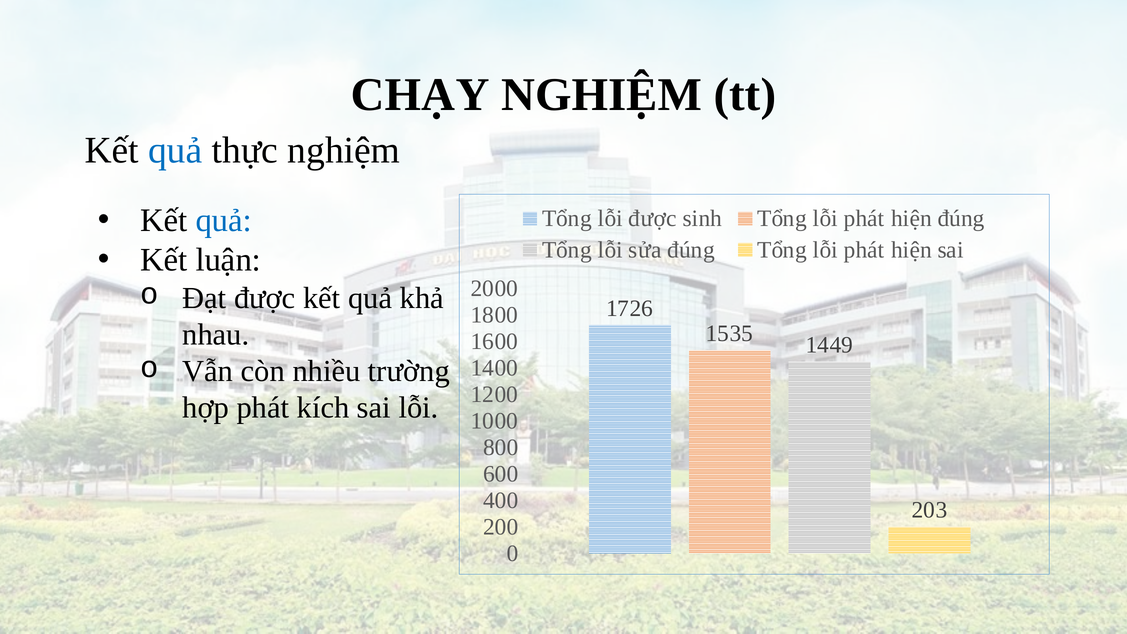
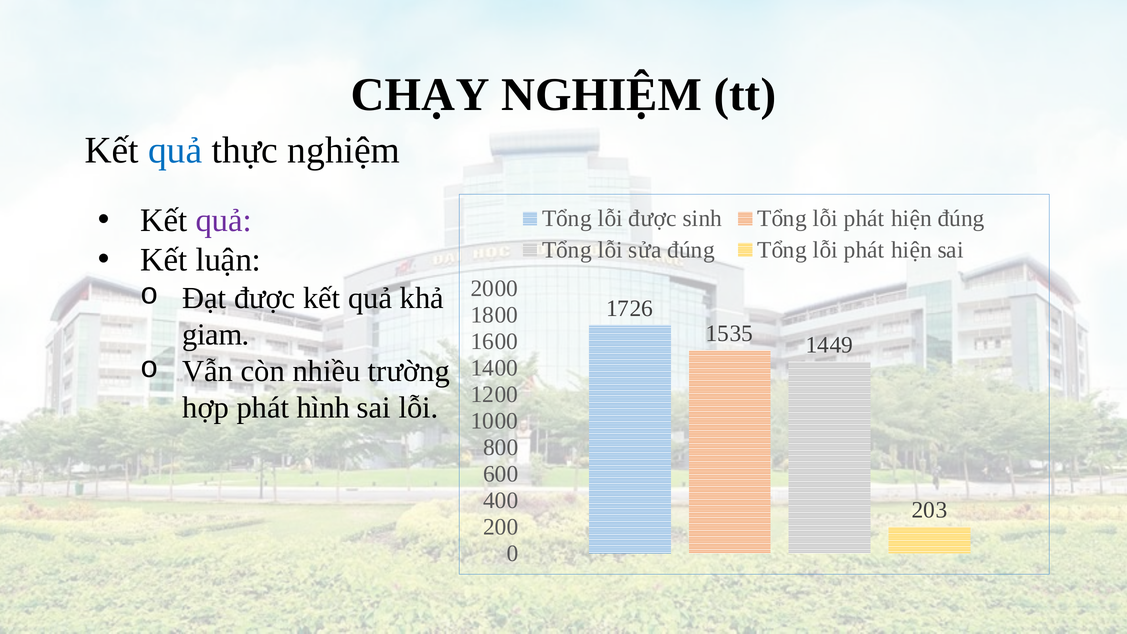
quả at (224, 221) colour: blue -> purple
nhau: nhau -> giam
kích: kích -> hình
